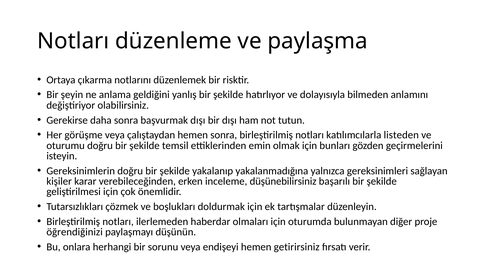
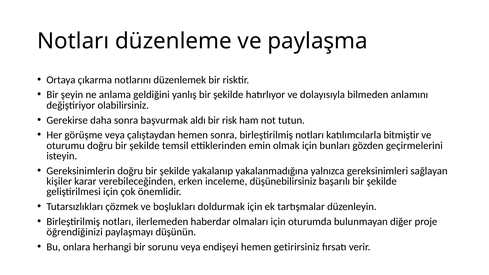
başvurmak dışı: dışı -> aldı
bir dışı: dışı -> risk
listeden: listeden -> bitmiştir
